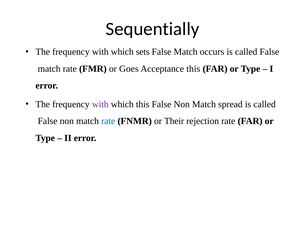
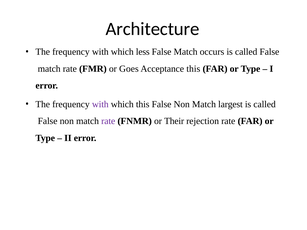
Sequentially: Sequentially -> Architecture
sets: sets -> less
spread: spread -> largest
rate at (108, 121) colour: blue -> purple
